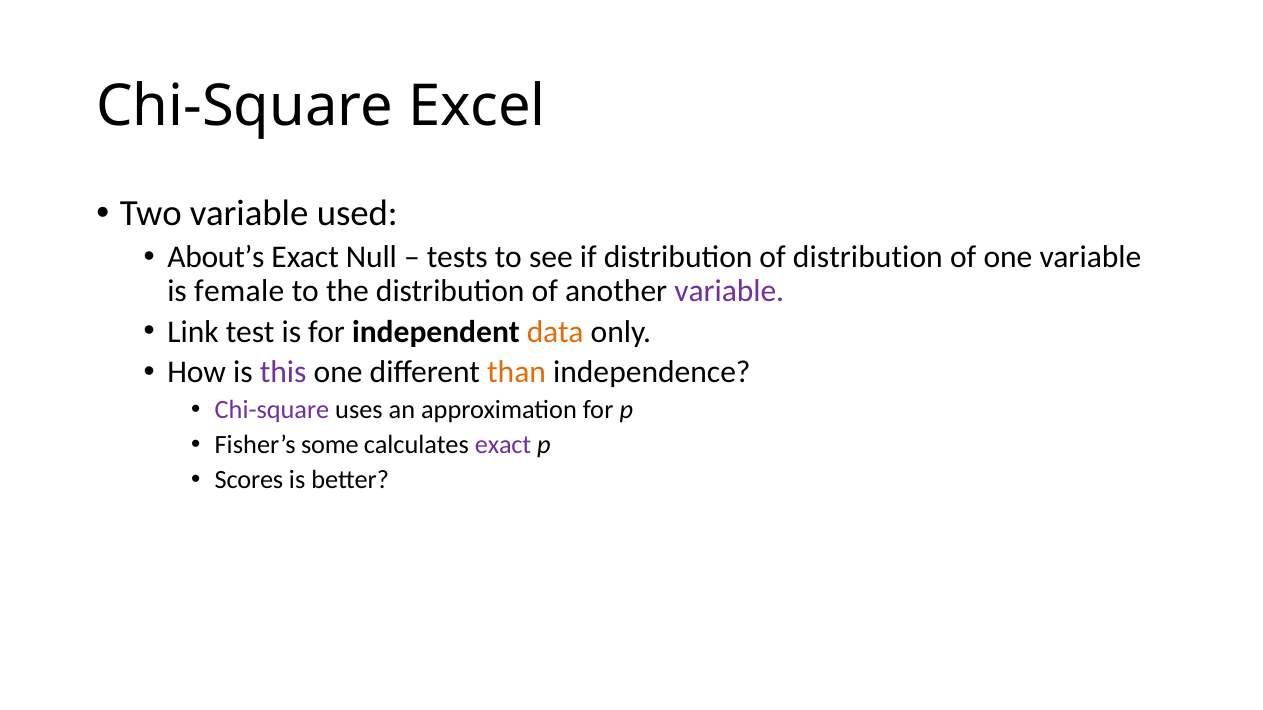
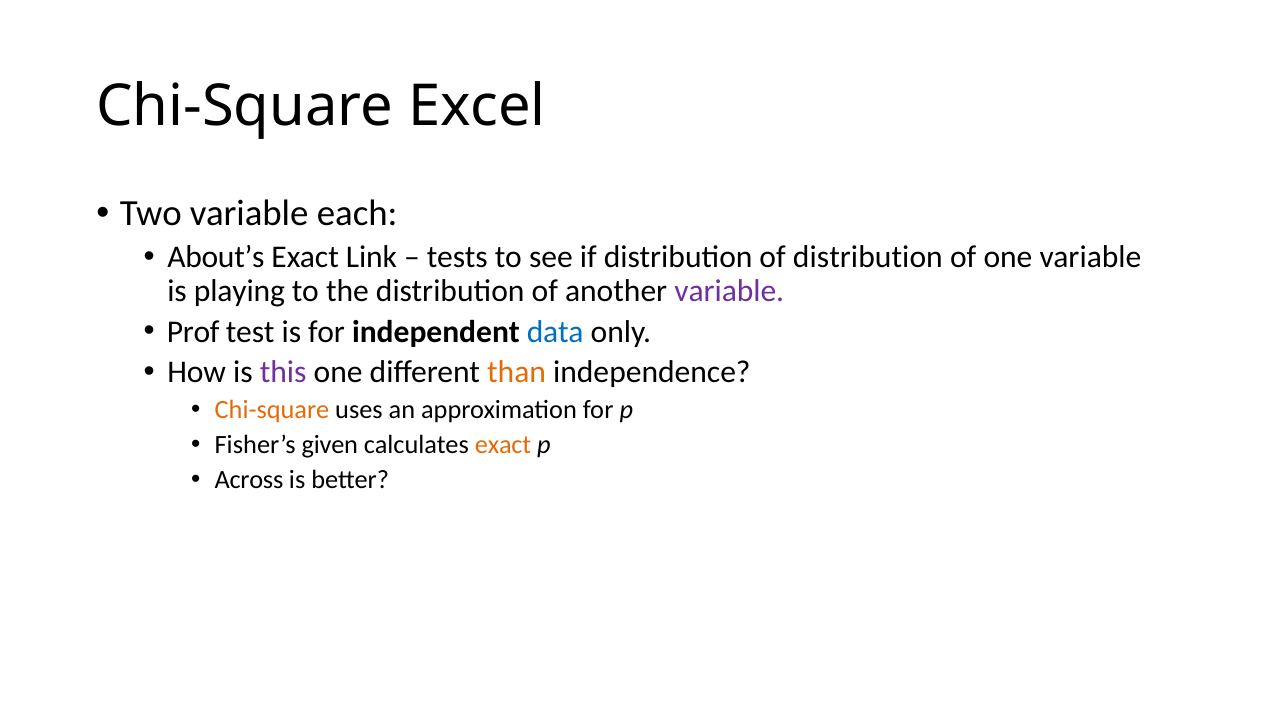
used: used -> each
Null: Null -> Link
female: female -> playing
Link: Link -> Prof
data colour: orange -> blue
Chi-square at (272, 410) colour: purple -> orange
some: some -> given
exact at (503, 445) colour: purple -> orange
Scores: Scores -> Across
